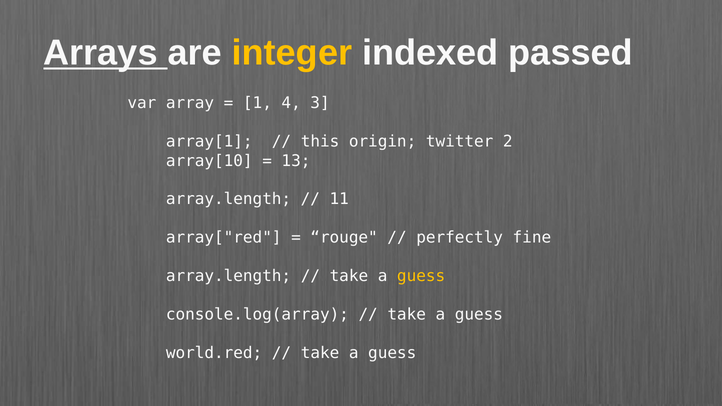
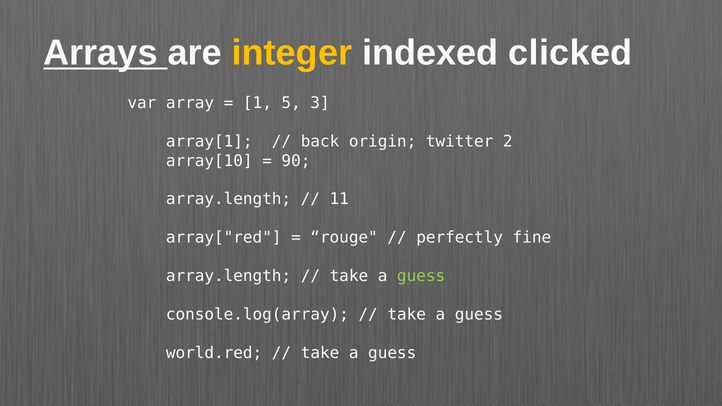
passed: passed -> clicked
4: 4 -> 5
this: this -> back
13: 13 -> 90
guess at (421, 276) colour: yellow -> light green
